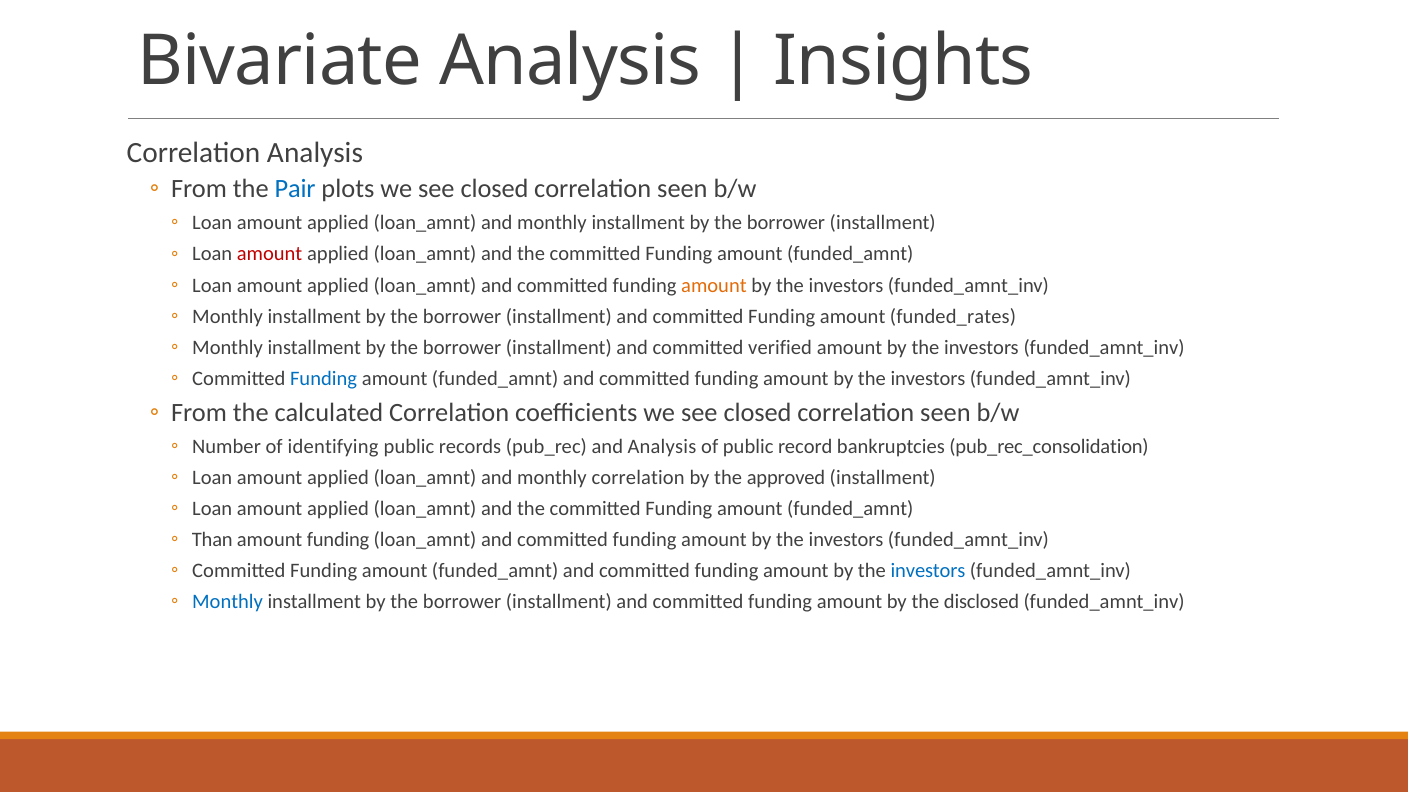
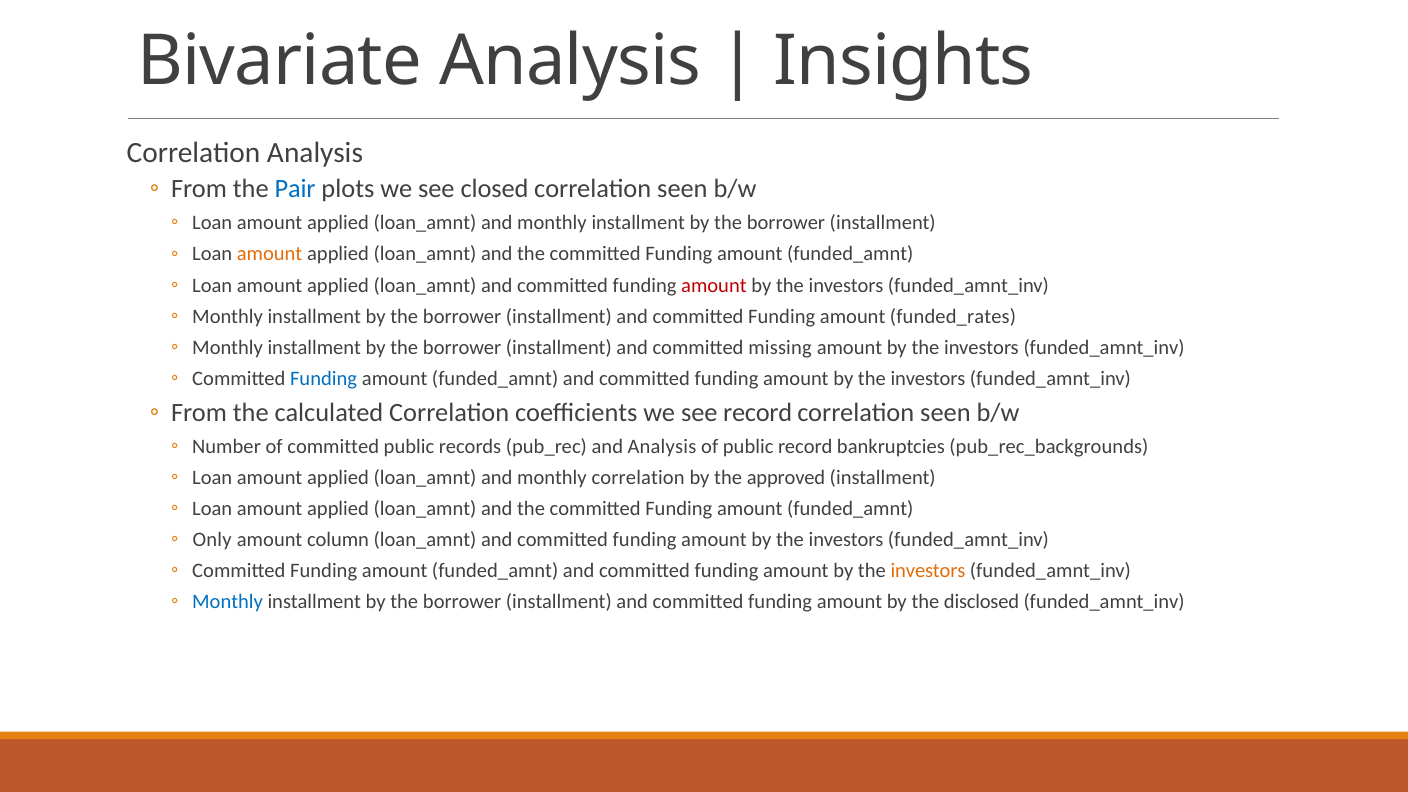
amount at (270, 254) colour: red -> orange
amount at (714, 285) colour: orange -> red
verified: verified -> missing
coefficients we see closed: closed -> record
of identifying: identifying -> committed
pub_rec_consolidation: pub_rec_consolidation -> pub_rec_backgrounds
Than: Than -> Only
amount funding: funding -> column
investors at (928, 571) colour: blue -> orange
